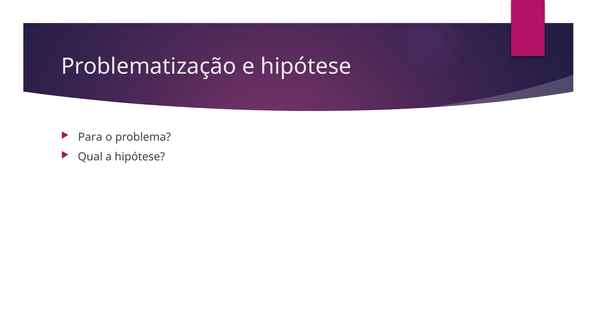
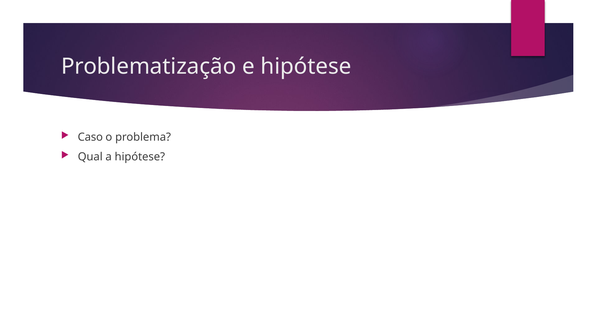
Para: Para -> Caso
